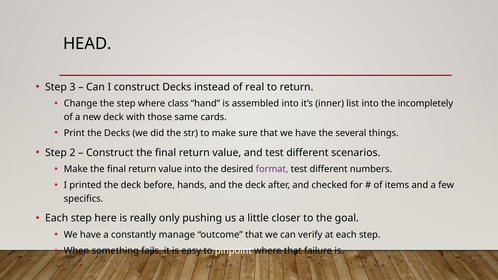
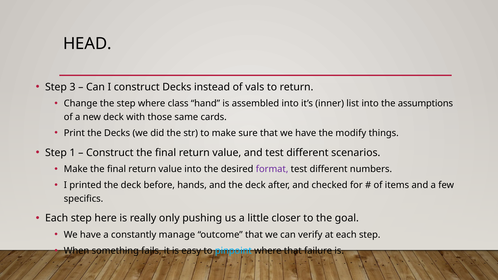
real: real -> vals
incompletely: incompletely -> assumptions
several: several -> modify
2: 2 -> 1
pinpoint colour: white -> light blue
